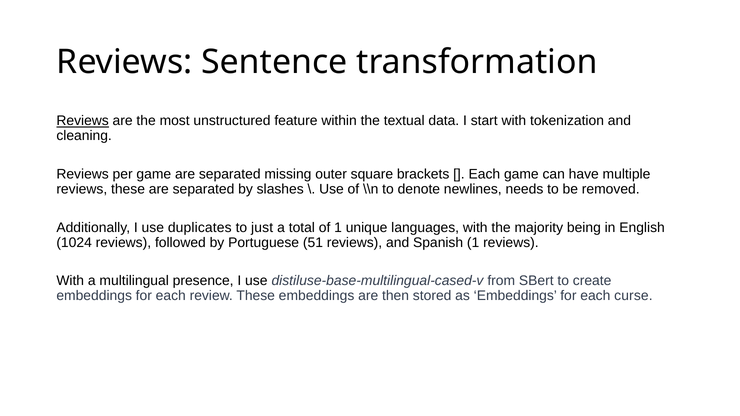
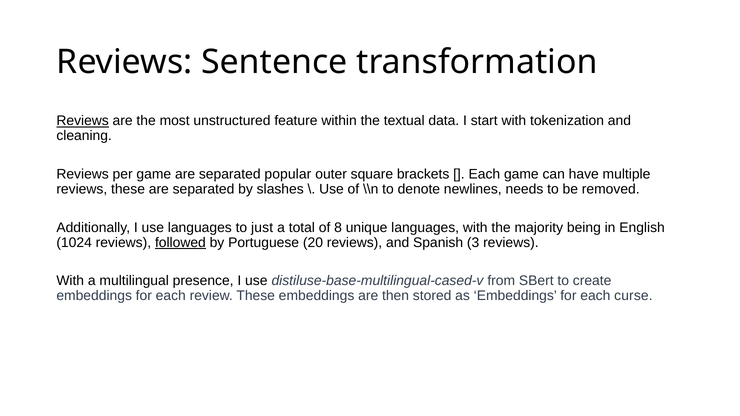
missing: missing -> popular
use duplicates: duplicates -> languages
of 1: 1 -> 8
followed underline: none -> present
51: 51 -> 20
Spanish 1: 1 -> 3
